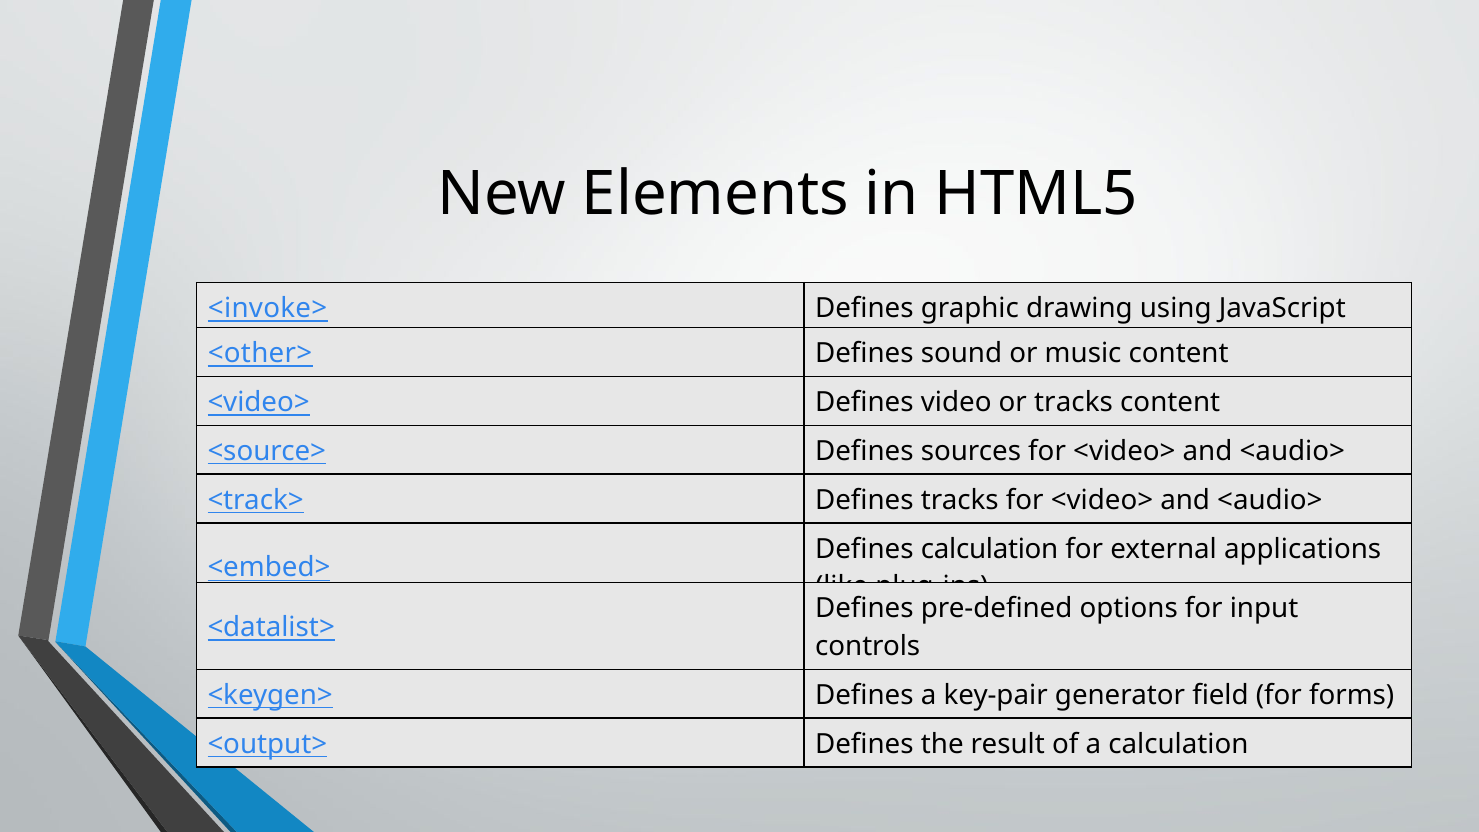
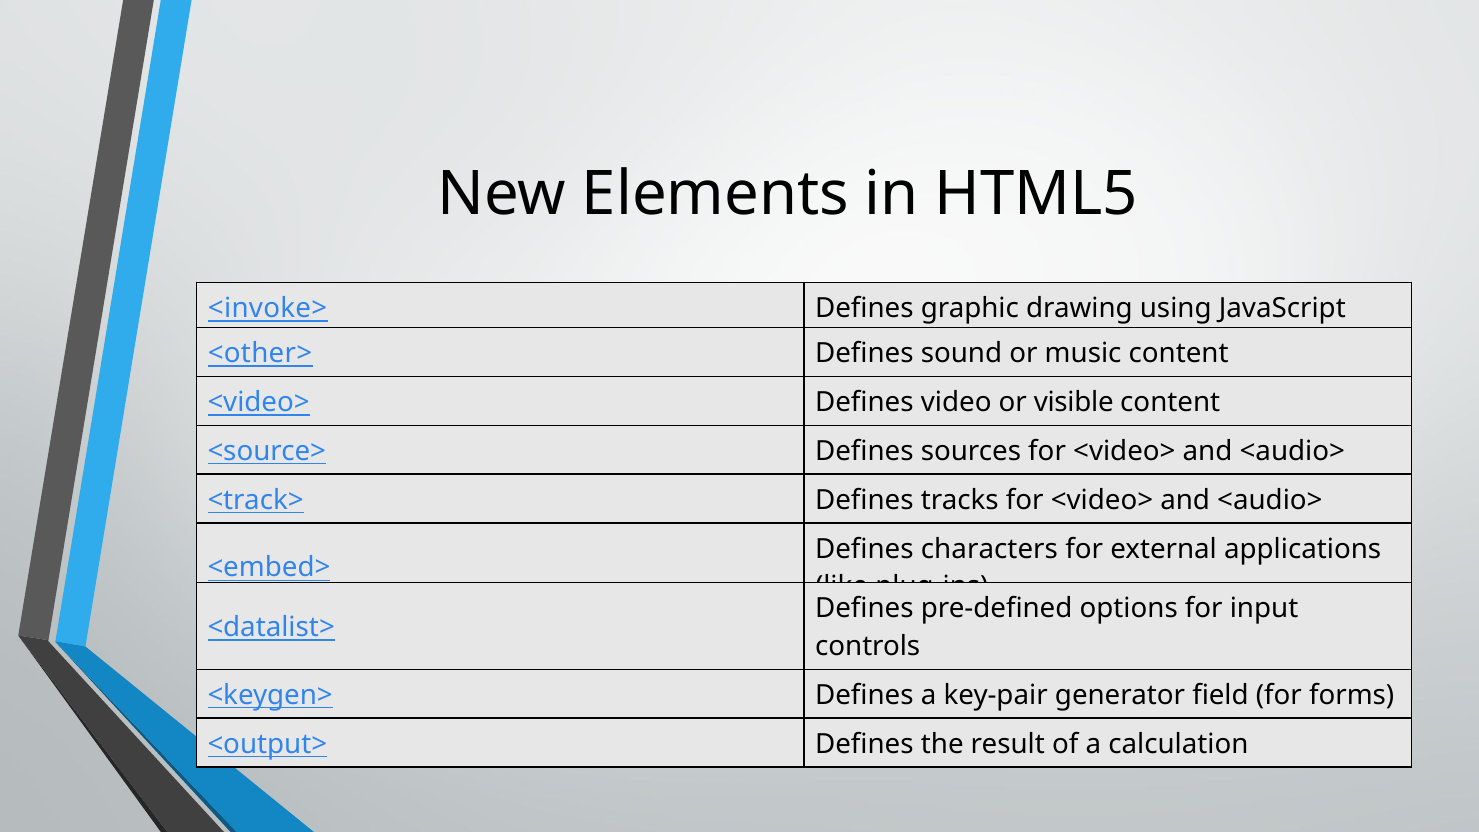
or tracks: tracks -> visible
Defines calculation: calculation -> characters
